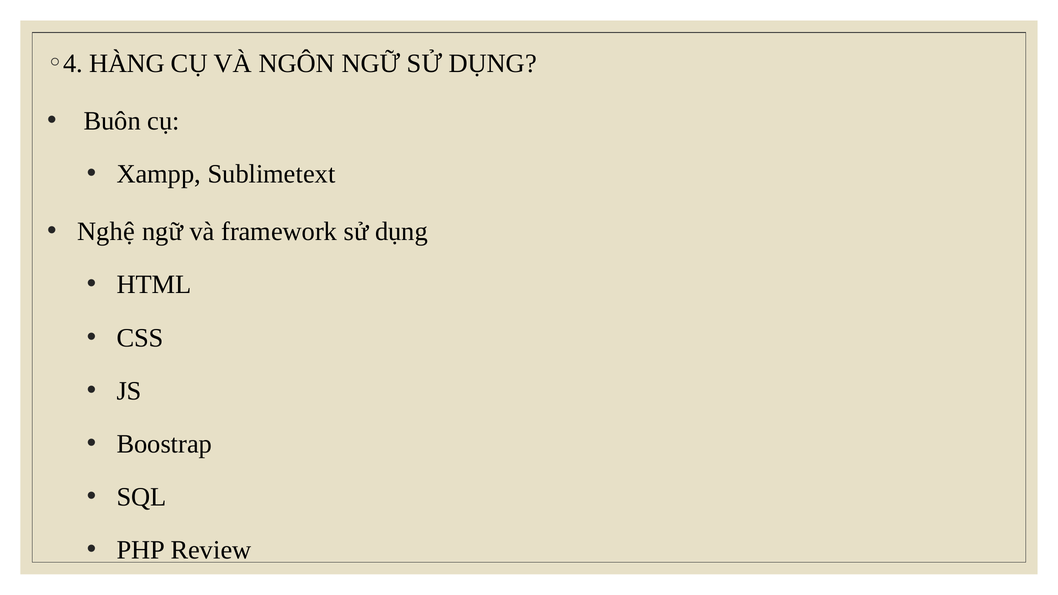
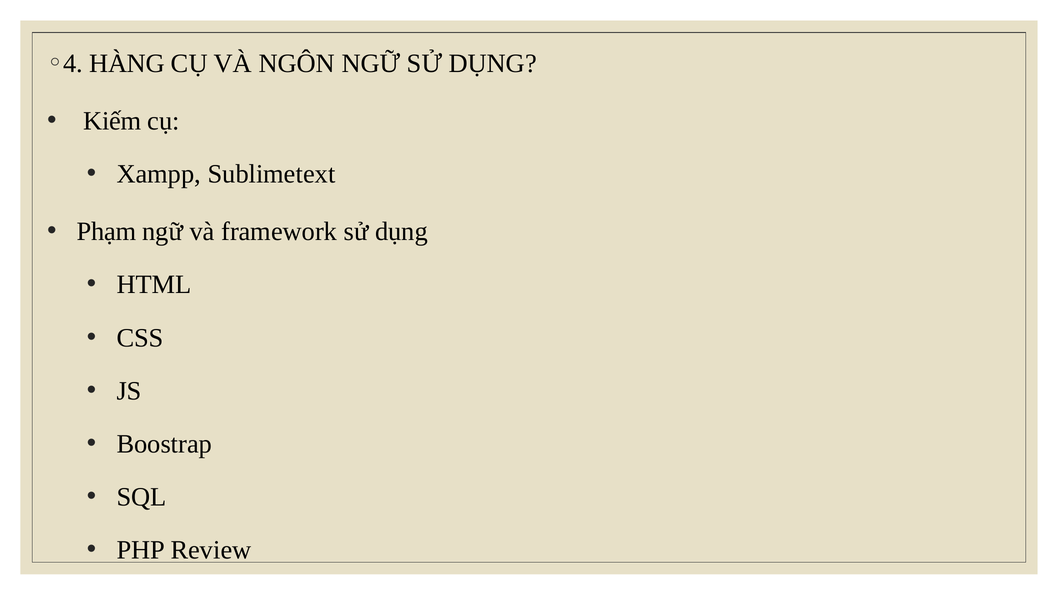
Buôn: Buôn -> Kiếm
Nghệ: Nghệ -> Phạm
